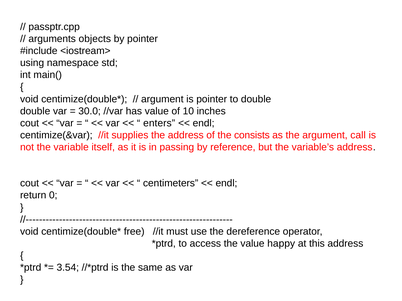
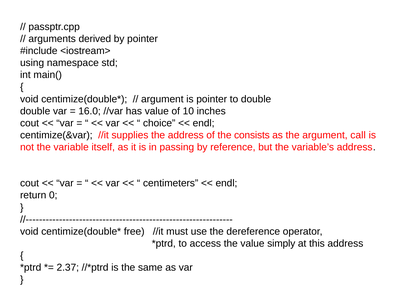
objects: objects -> derived
30.0: 30.0 -> 16.0
enters: enters -> choice
happy: happy -> simply
3.54: 3.54 -> 2.37
